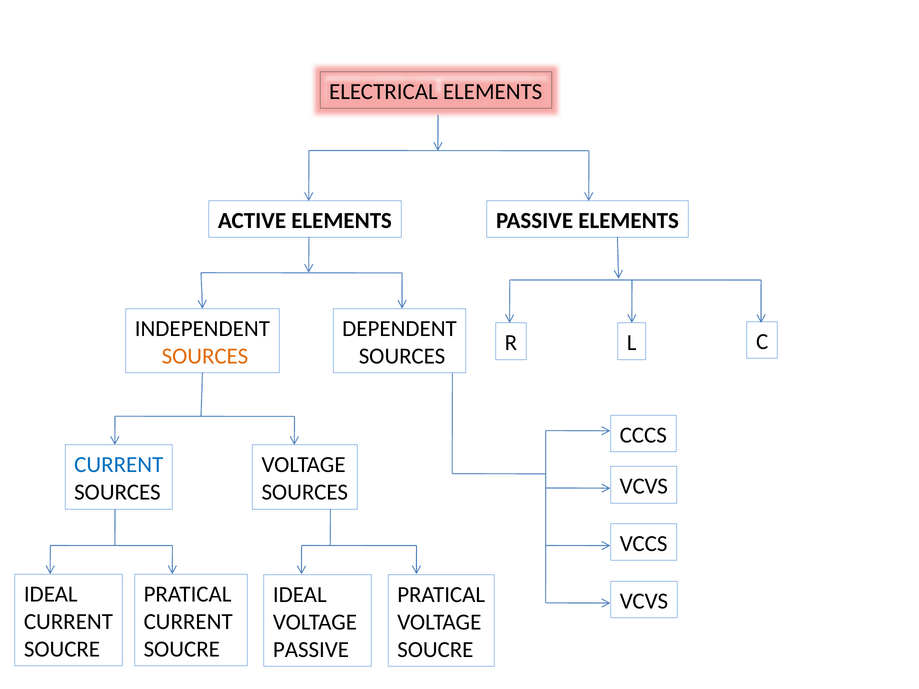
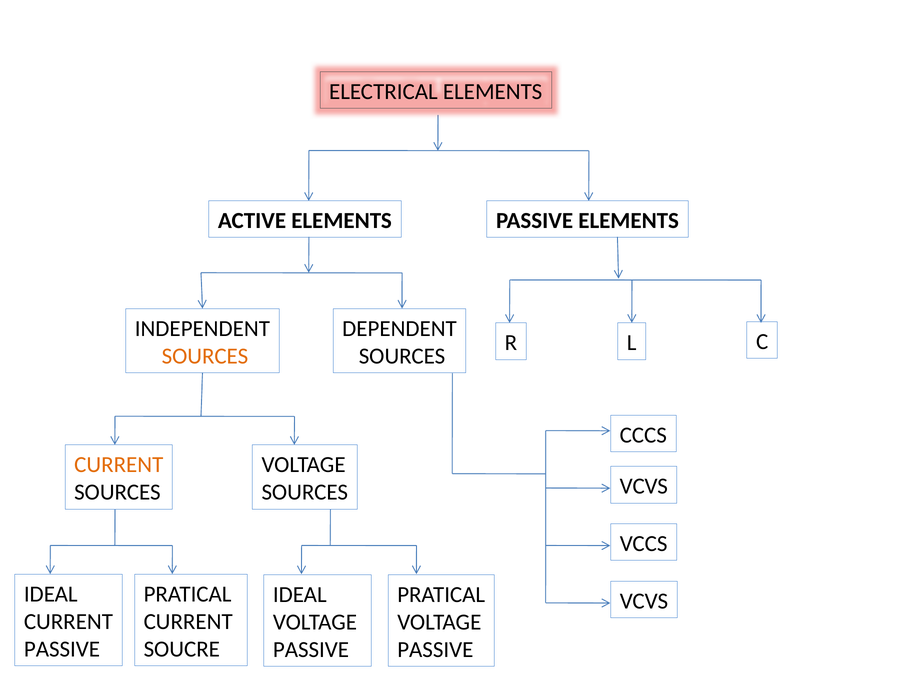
CURRENT at (119, 465) colour: blue -> orange
SOUCRE at (62, 649): SOUCRE -> PASSIVE
SOUCRE at (435, 650): SOUCRE -> PASSIVE
